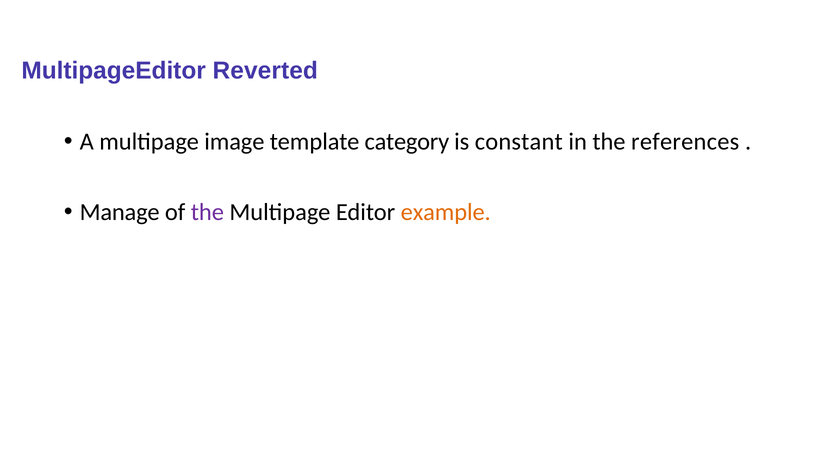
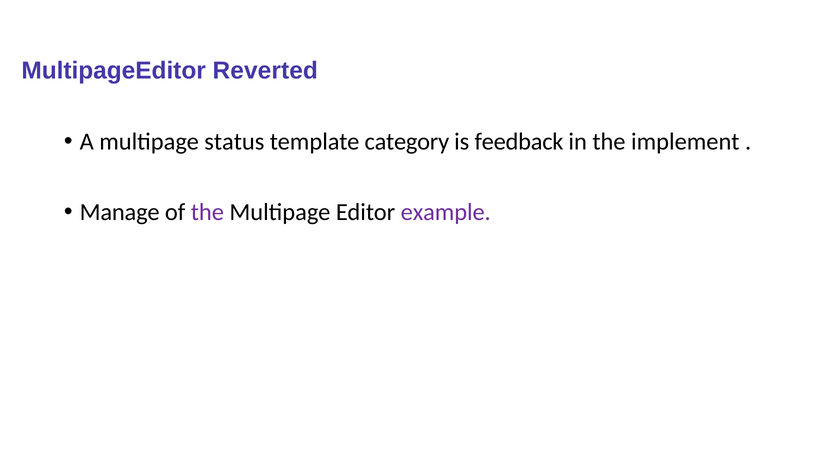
image: image -> status
constant: constant -> feedback
references: references -> implement
example colour: orange -> purple
